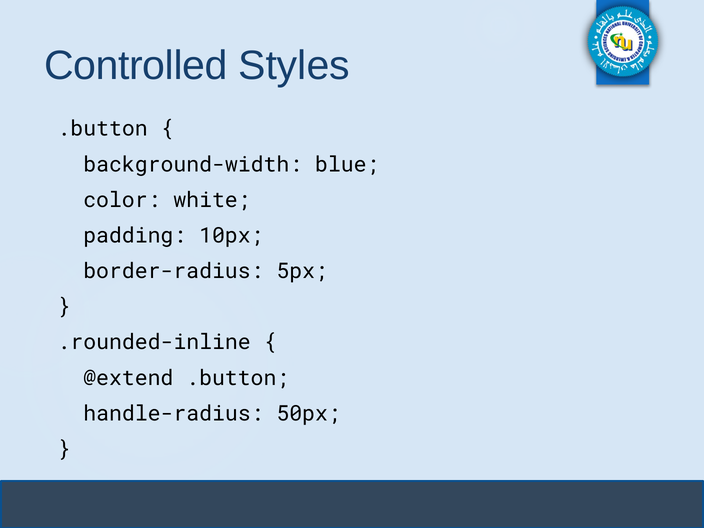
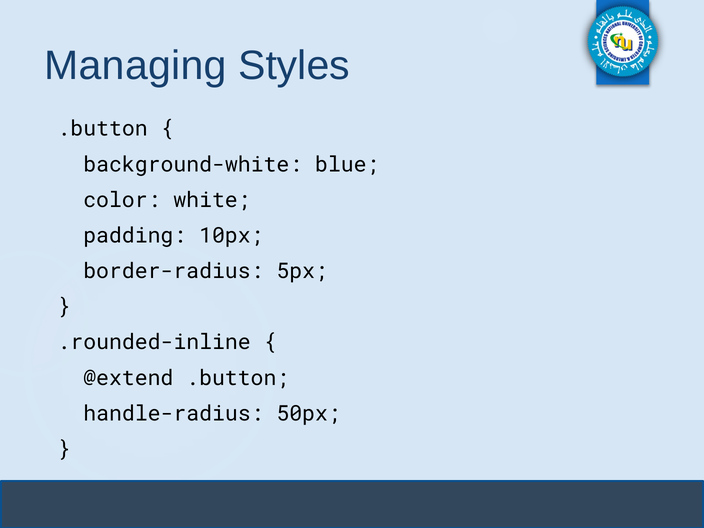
Controlled: Controlled -> Managing
background-width: background-width -> background-white
